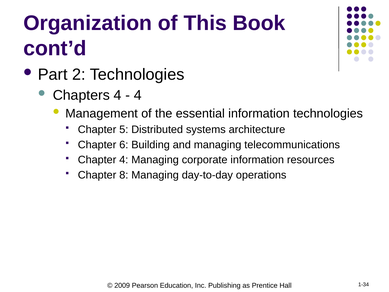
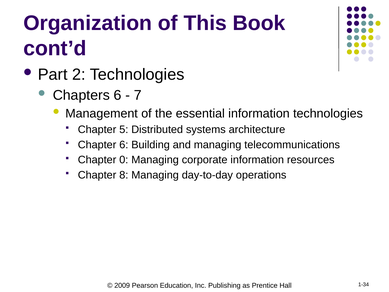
Chapters 4: 4 -> 6
4 at (138, 95): 4 -> 7
Chapter 4: 4 -> 0
